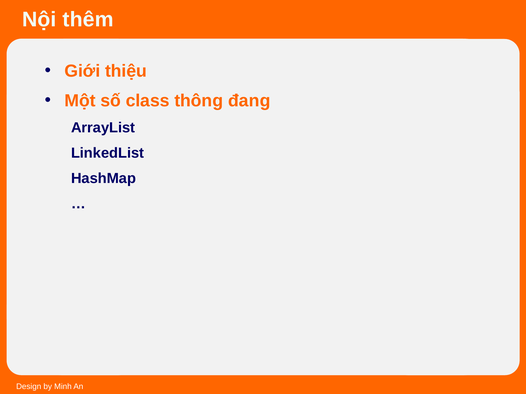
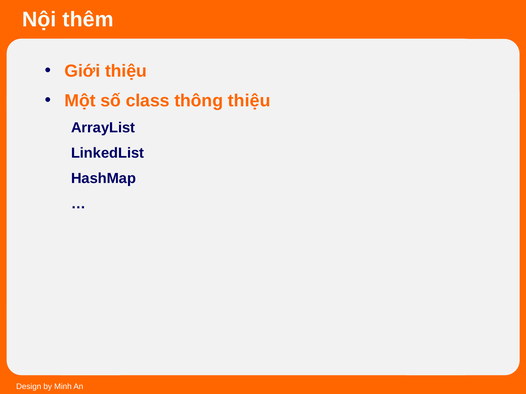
thông đang: đang -> thiệu
